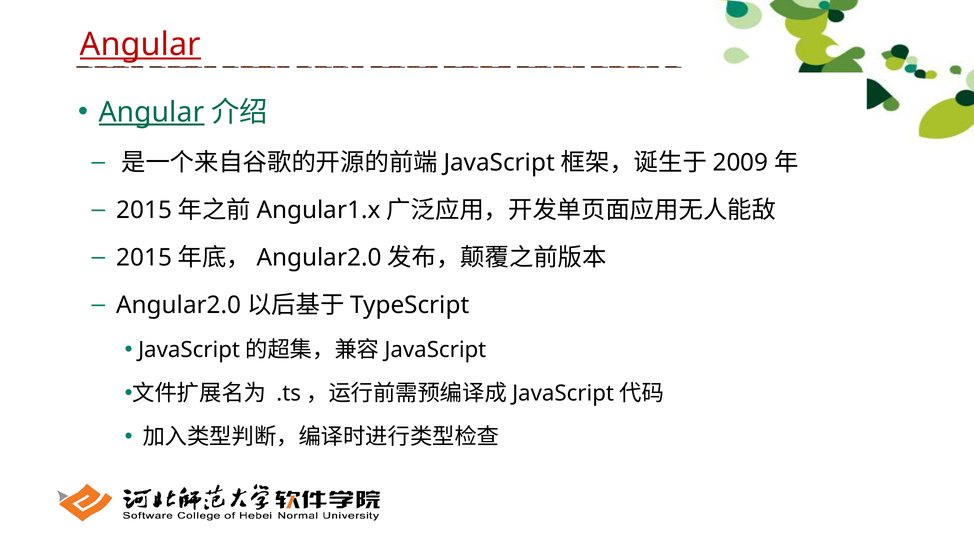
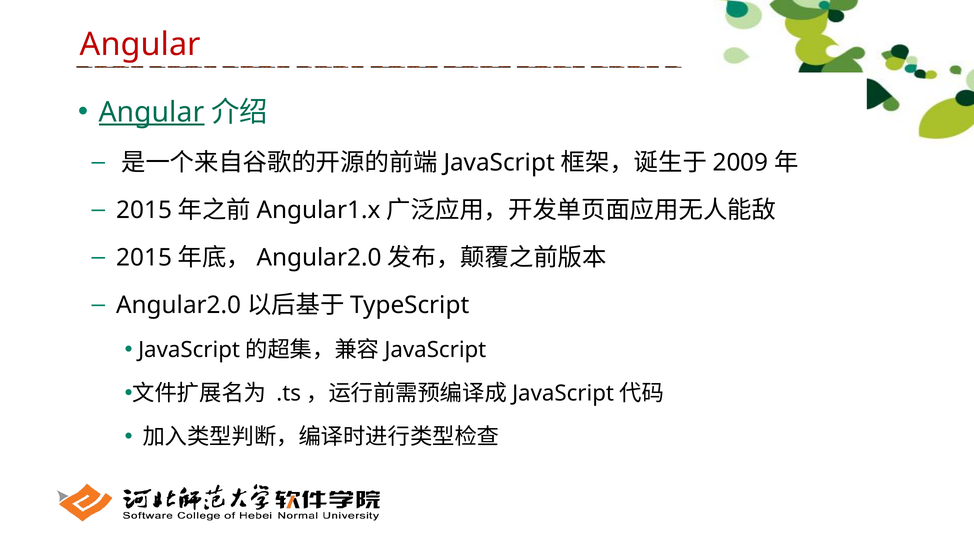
Angular at (140, 44) underline: present -> none
